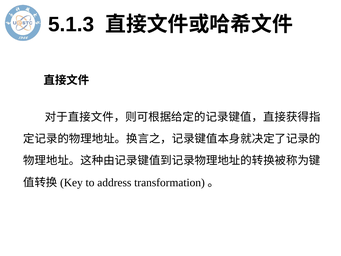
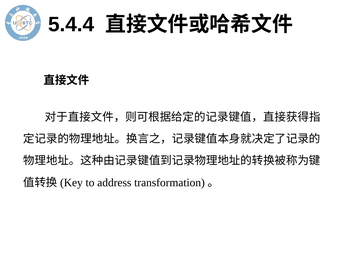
5.1.3: 5.1.3 -> 5.4.4
